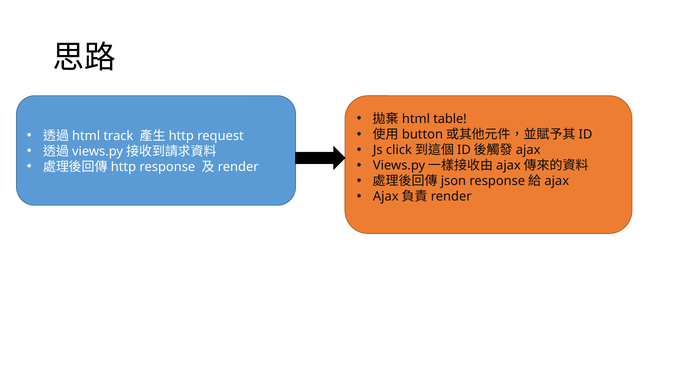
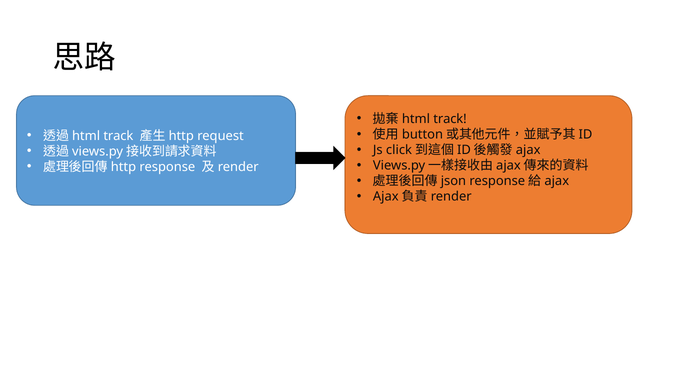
table at (450, 119): table -> track
